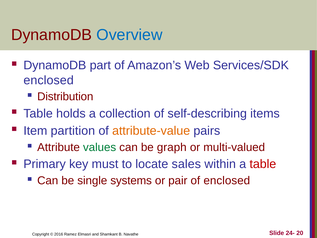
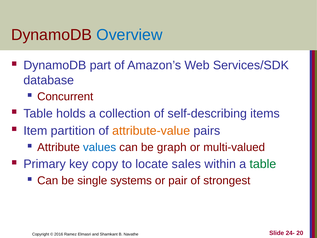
enclosed at (49, 80): enclosed -> database
Distribution: Distribution -> Concurrent
values colour: green -> blue
must: must -> copy
table at (263, 164) colour: red -> green
of enclosed: enclosed -> strongest
